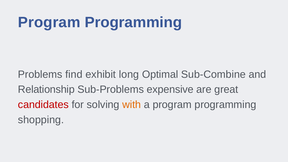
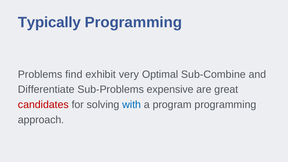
Program at (49, 22): Program -> Typically
long: long -> very
Relationship: Relationship -> Differentiate
with colour: orange -> blue
shopping: shopping -> approach
